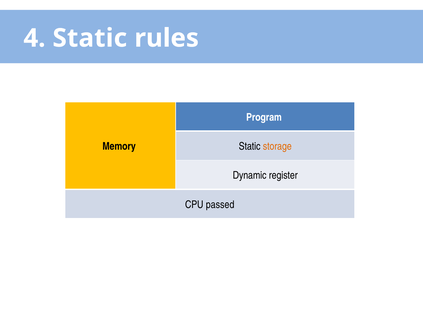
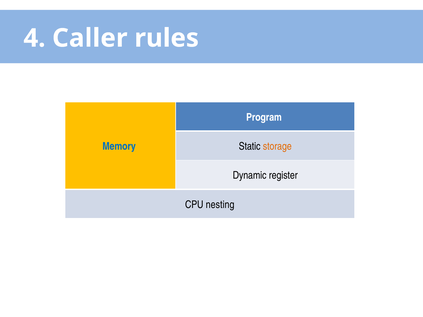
4 Static: Static -> Caller
Memory colour: black -> blue
passed: passed -> nesting
